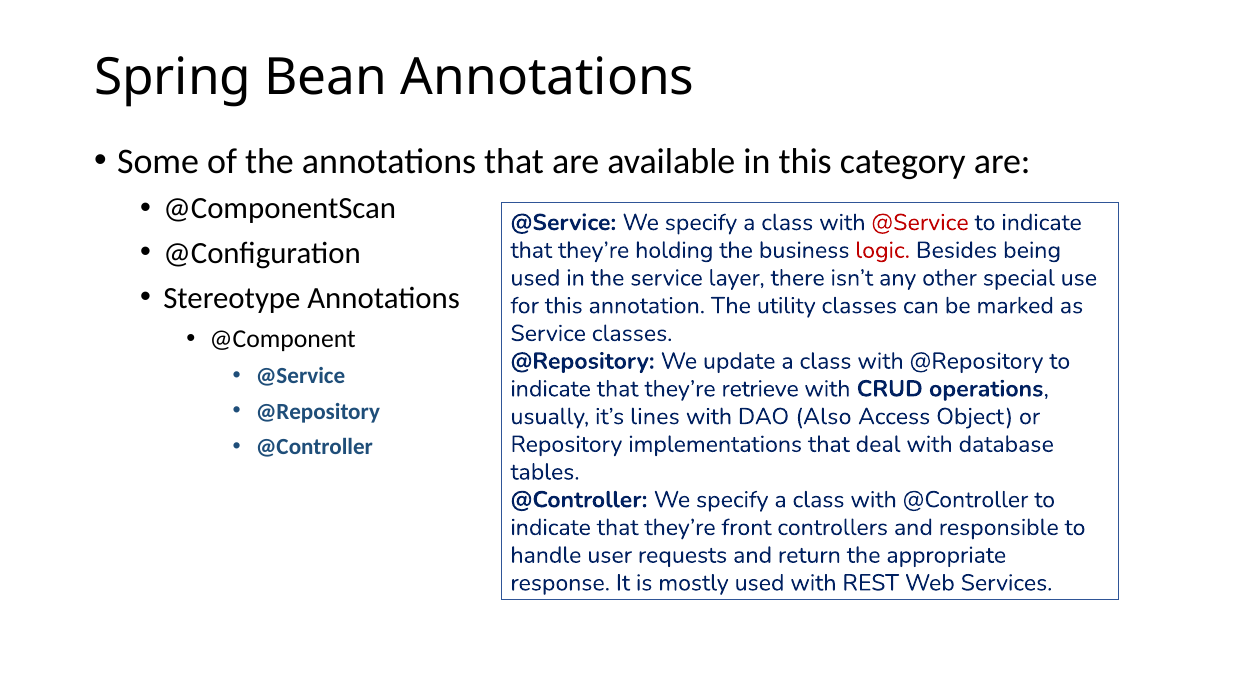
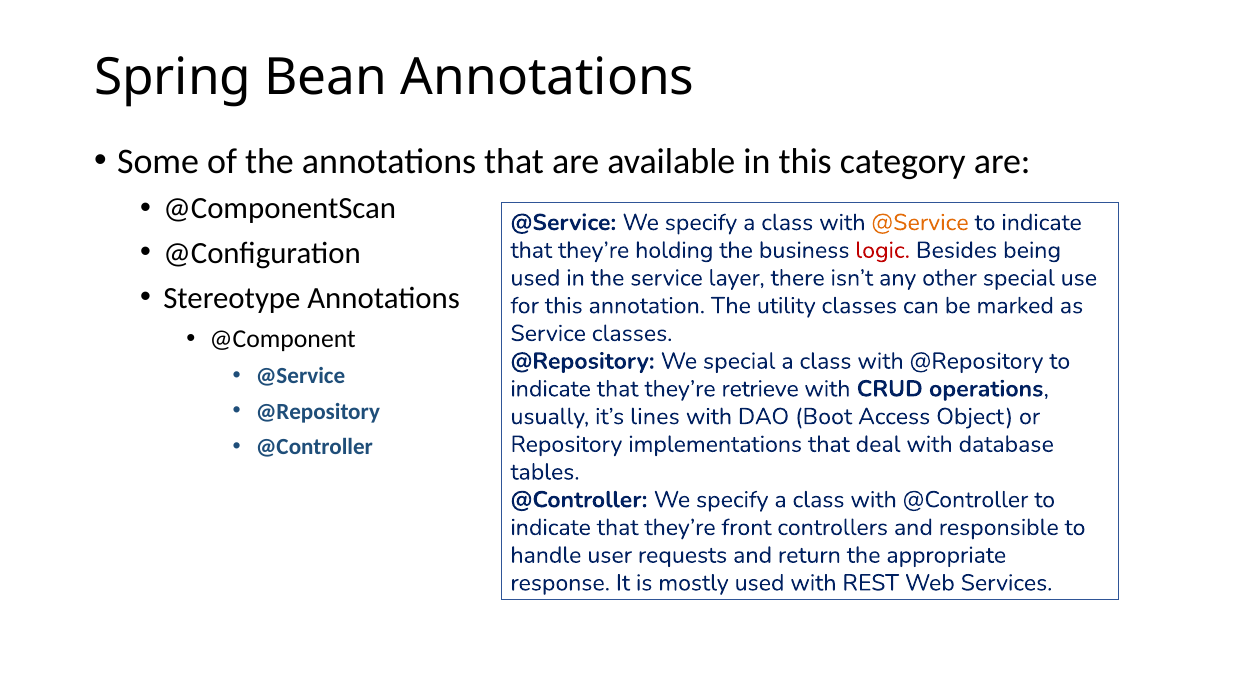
@Service at (920, 223) colour: red -> orange
We update: update -> special
Also: Also -> Boot
